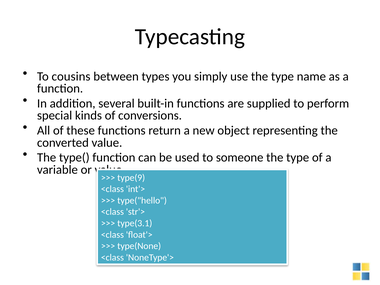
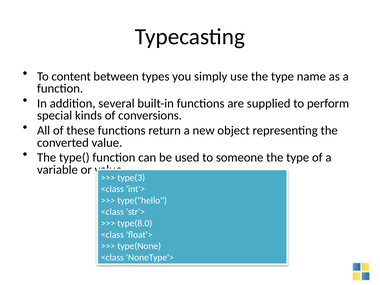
cousins: cousins -> content
type(9: type(9 -> type(3
type(3.1: type(3.1 -> type(8.0
